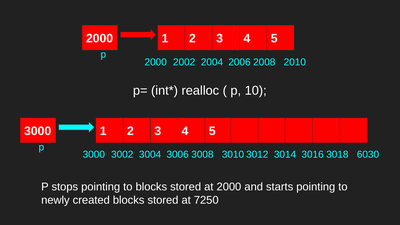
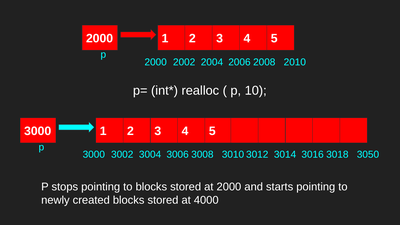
6030: 6030 -> 3050
7250: 7250 -> 4000
